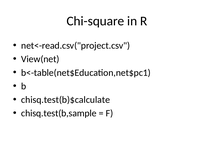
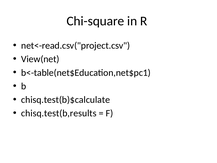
chisq.test(b,sample: chisq.test(b,sample -> chisq.test(b,results
